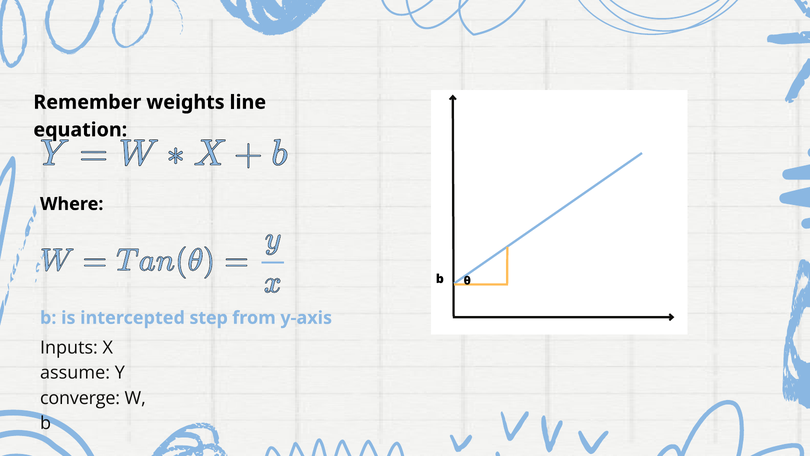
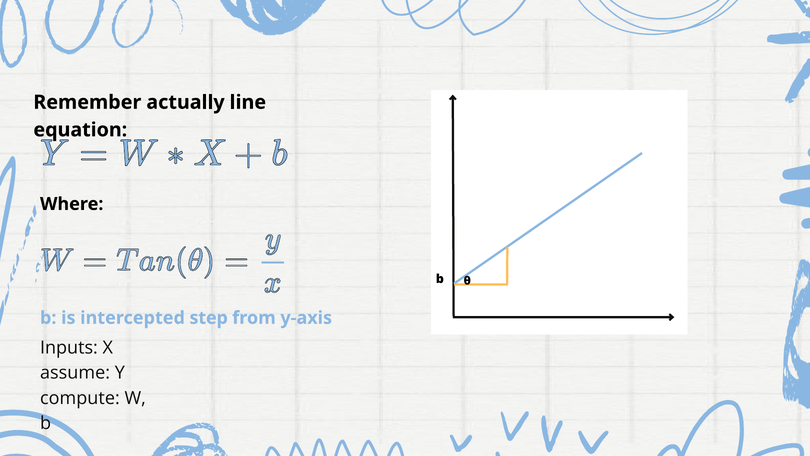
weights: weights -> actually
converge: converge -> compute
